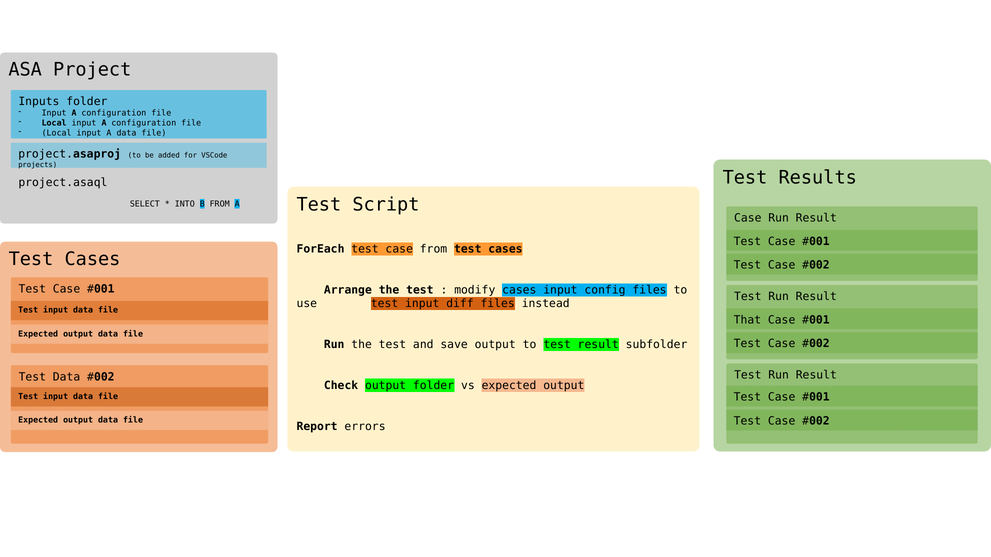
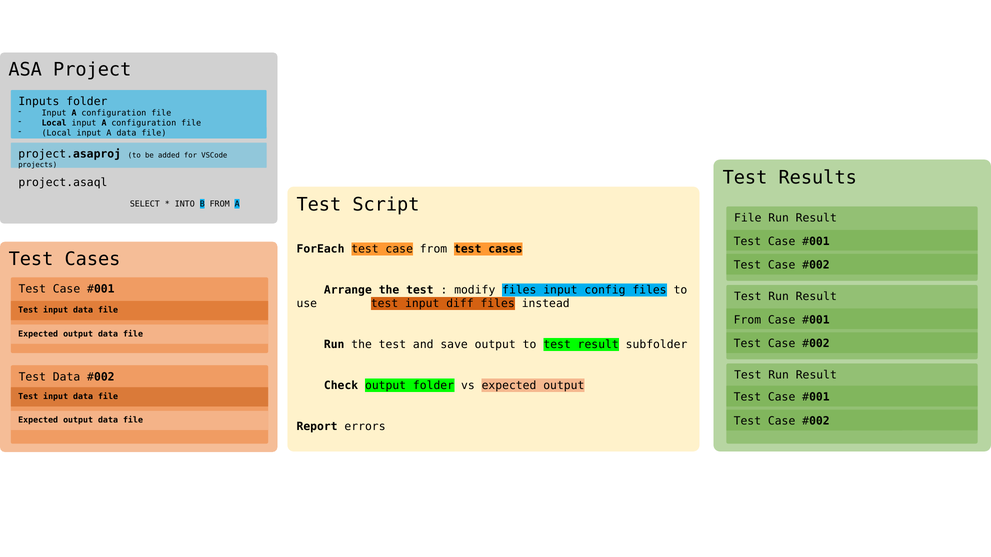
Case at (748, 218): Case -> File
modify cases: cases -> files
That at (747, 320): That -> From
